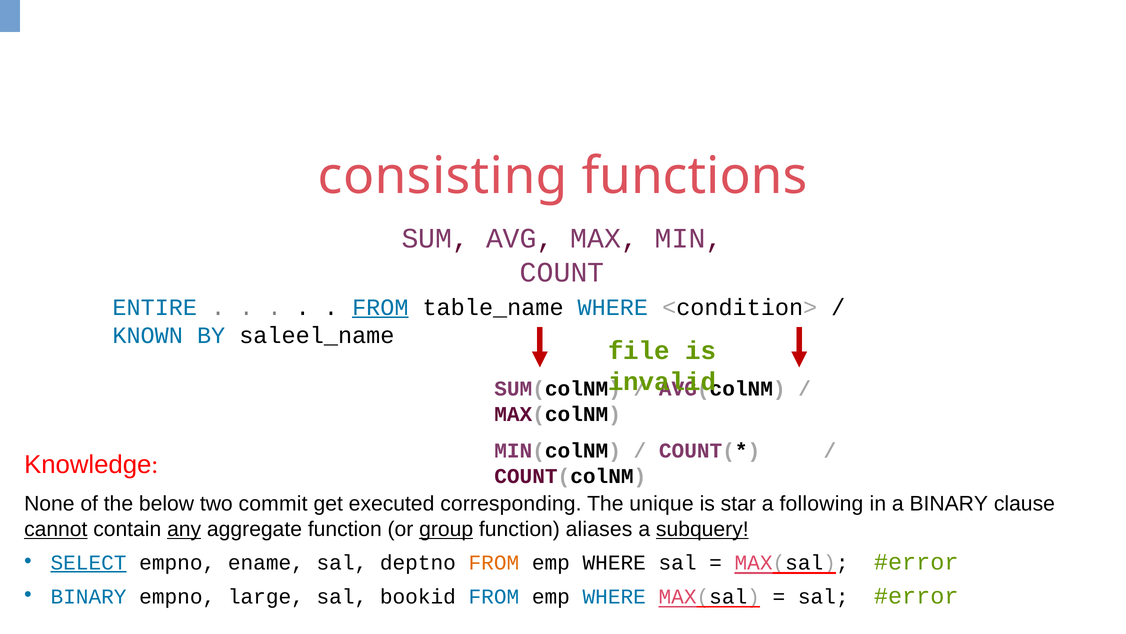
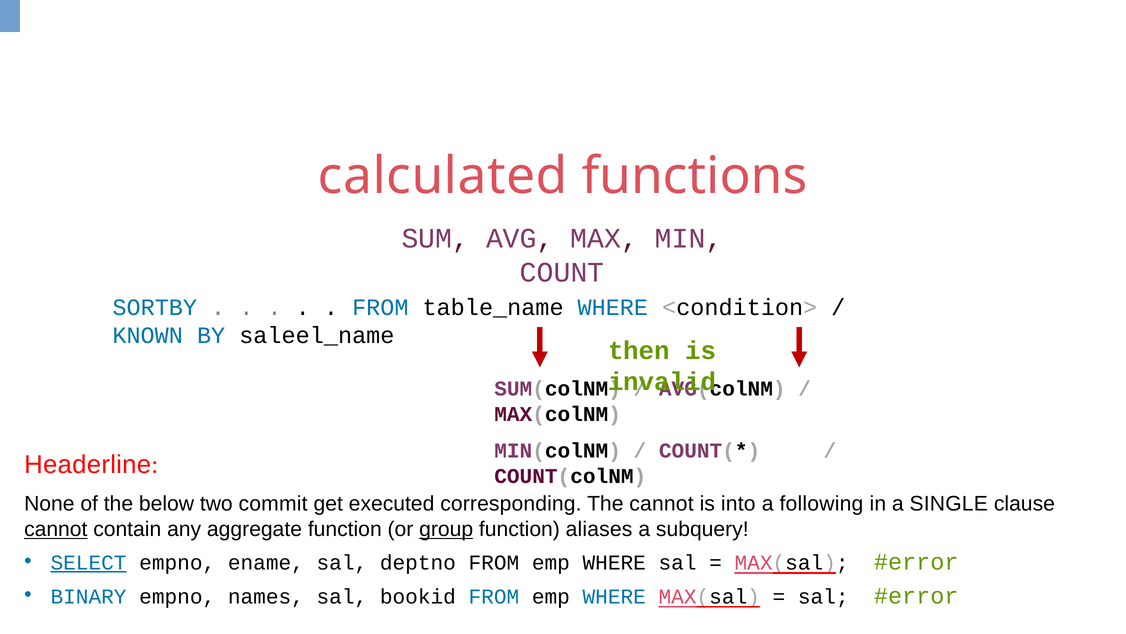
consisting: consisting -> calculated
ENTIRE: ENTIRE -> SORTBY
FROM at (380, 307) underline: present -> none
file: file -> then
Knowledge: Knowledge -> Headerline
The unique: unique -> cannot
star: star -> into
a BINARY: BINARY -> SINGLE
any underline: present -> none
subquery underline: present -> none
FROM at (494, 562) colour: orange -> black
large: large -> names
